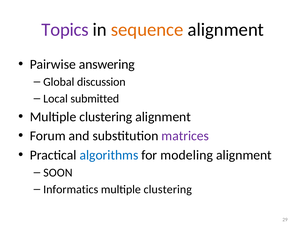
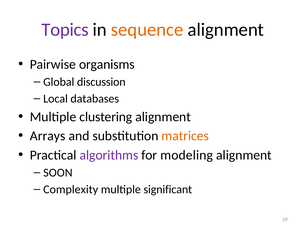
answering: answering -> organisms
submitted: submitted -> databases
Forum: Forum -> Arrays
matrices colour: purple -> orange
algorithms colour: blue -> purple
Informatics: Informatics -> Complexity
clustering at (168, 189): clustering -> significant
